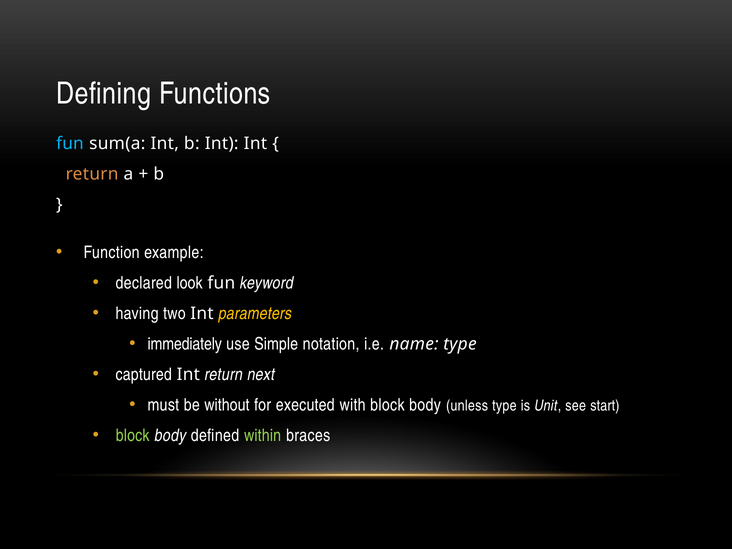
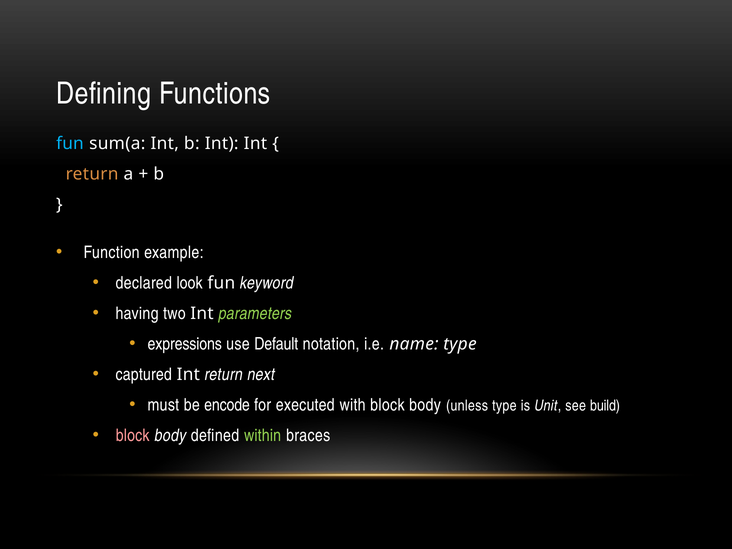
parameters colour: yellow -> light green
immediately: immediately -> expressions
Simple: Simple -> Default
without: without -> encode
start: start -> build
block at (133, 435) colour: light green -> pink
